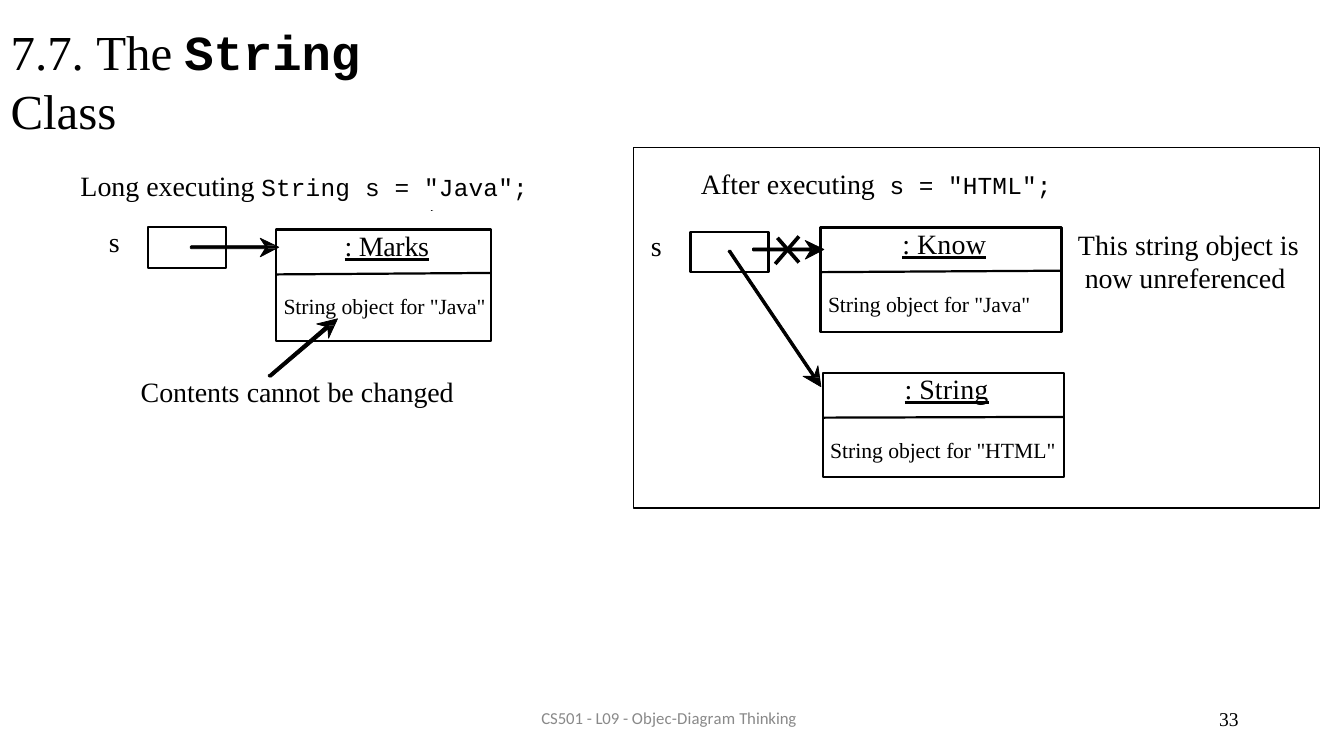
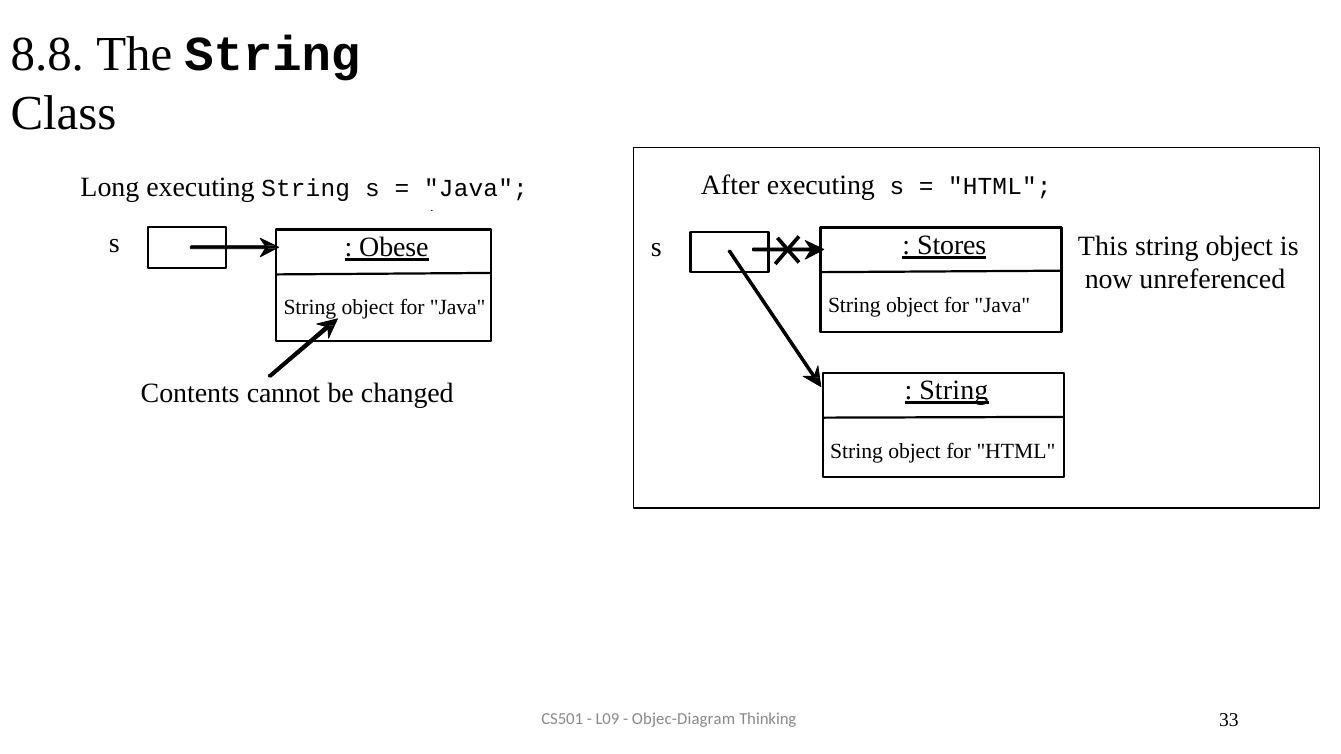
7.7: 7.7 -> 8.8
Know: Know -> Stores
Marks: Marks -> Obese
